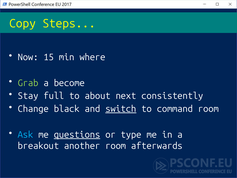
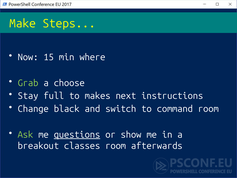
Copy: Copy -> Make
become: become -> choose
about: about -> makes
consistently: consistently -> instructions
switch underline: present -> none
Ask colour: light blue -> light green
type: type -> show
another: another -> classes
